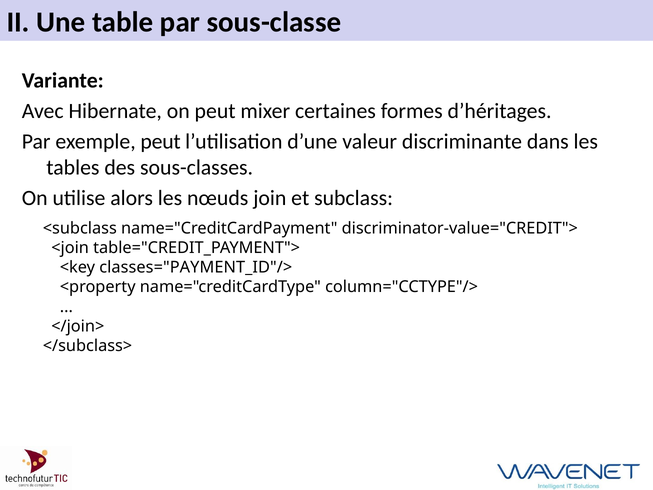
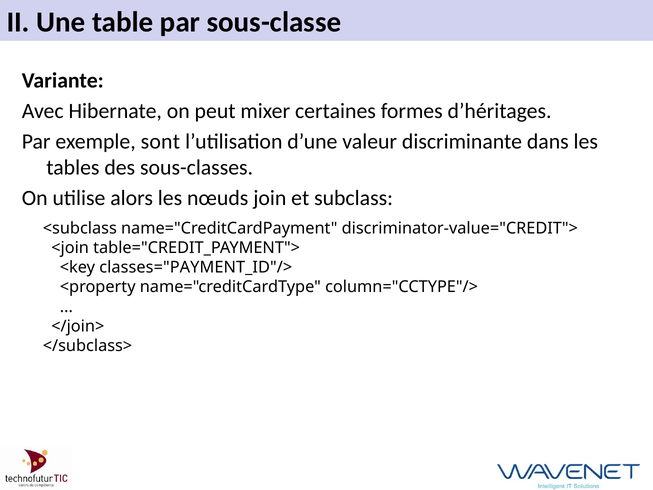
exemple peut: peut -> sont
